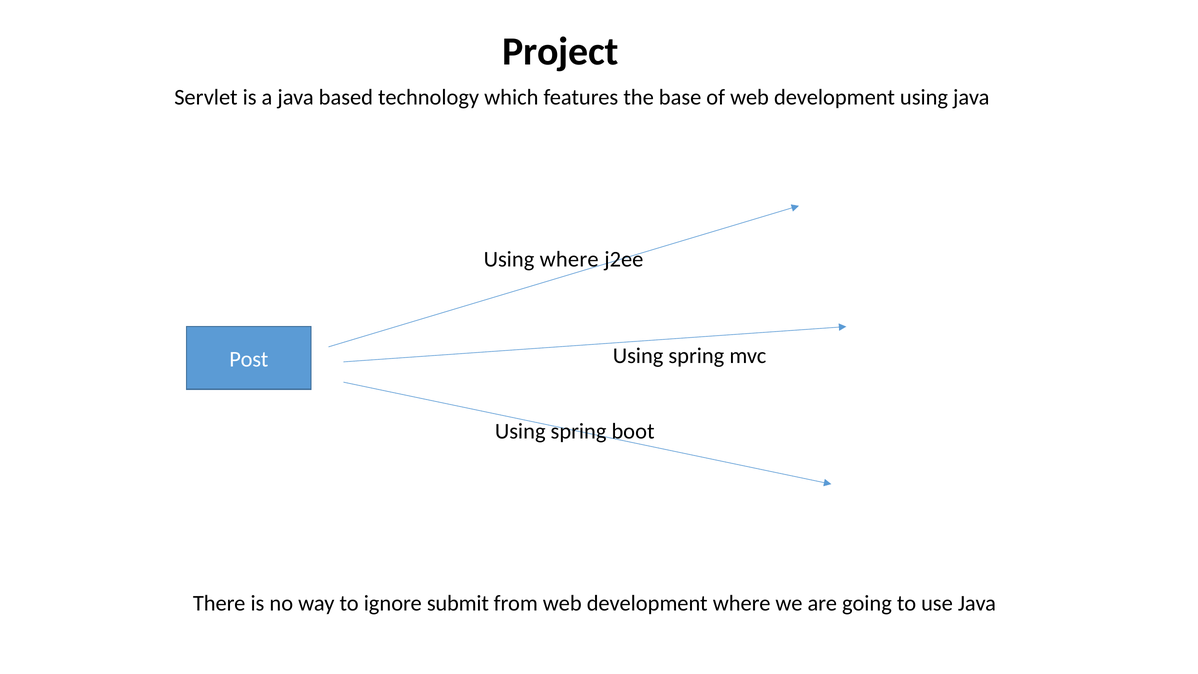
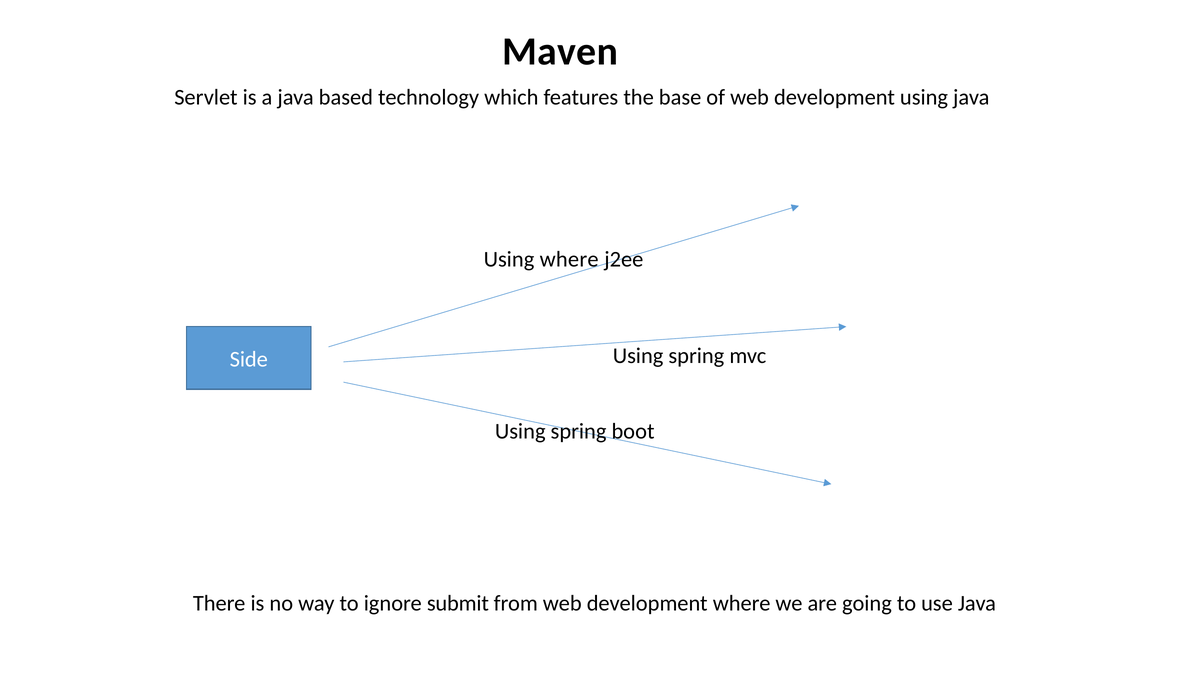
Project: Project -> Maven
Post: Post -> Side
